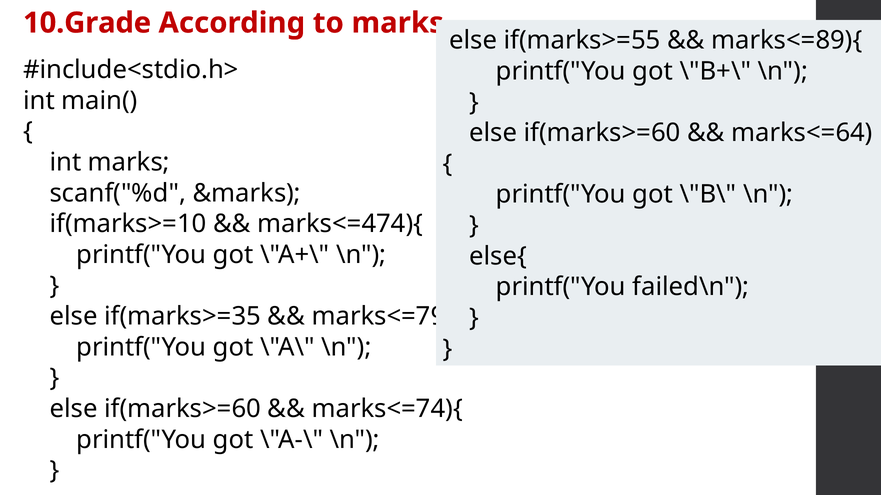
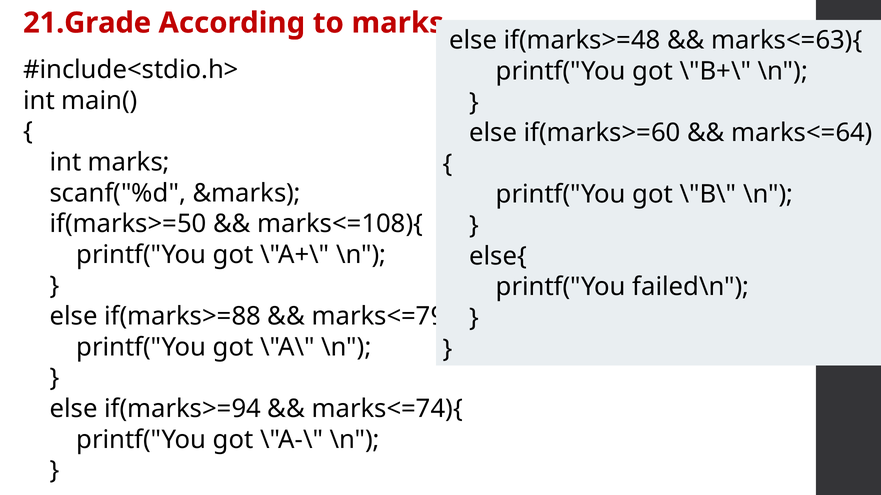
10.Grade: 10.Grade -> 21.Grade
if(marks>=55: if(marks>=55 -> if(marks>=48
marks<=89){: marks<=89){ -> marks<=63){
if(marks>=10: if(marks>=10 -> if(marks>=50
marks<=474){: marks<=474){ -> marks<=108){
if(marks>=35: if(marks>=35 -> if(marks>=88
if(marks>=60 at (183, 409): if(marks>=60 -> if(marks>=94
